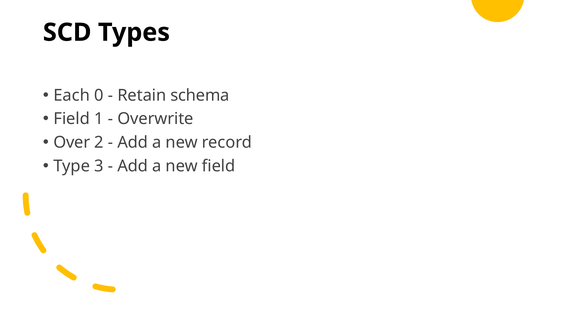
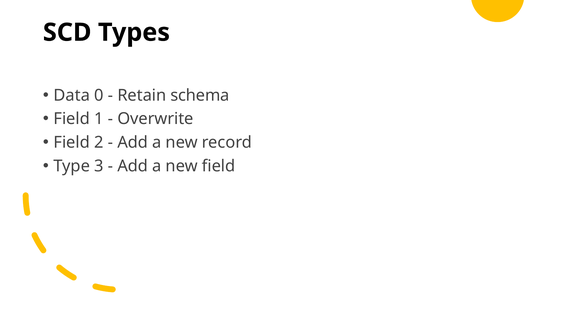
Each: Each -> Data
Over at (72, 142): Over -> Field
